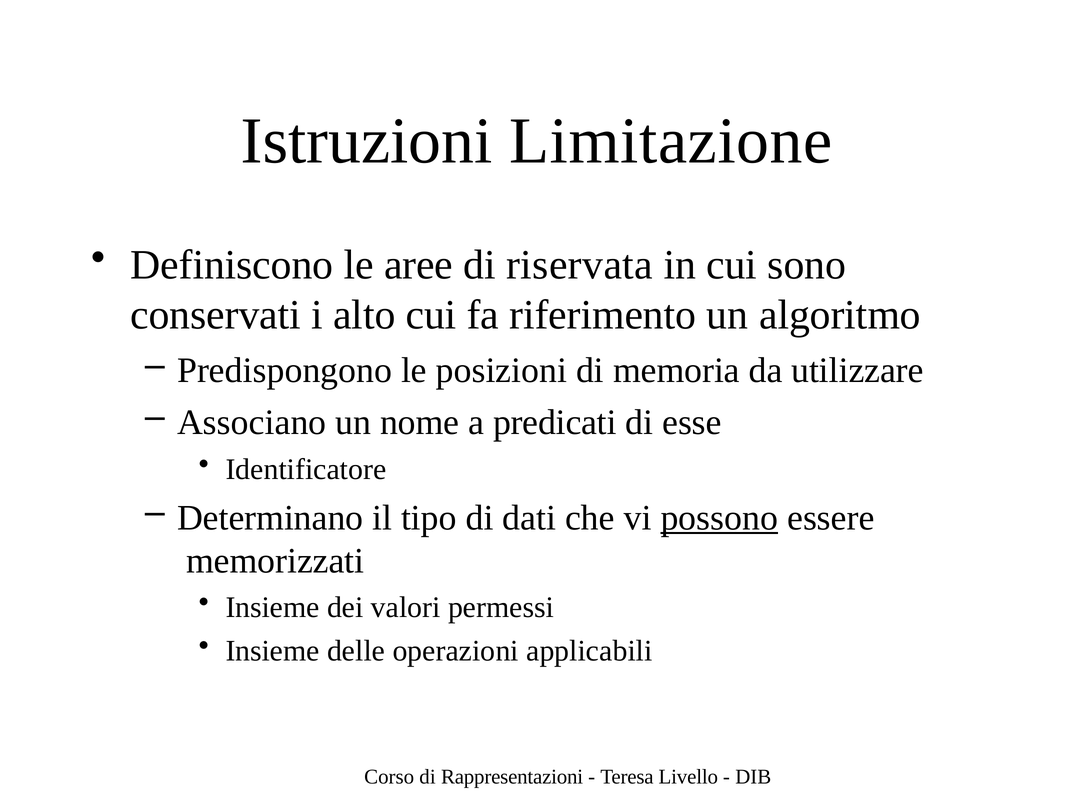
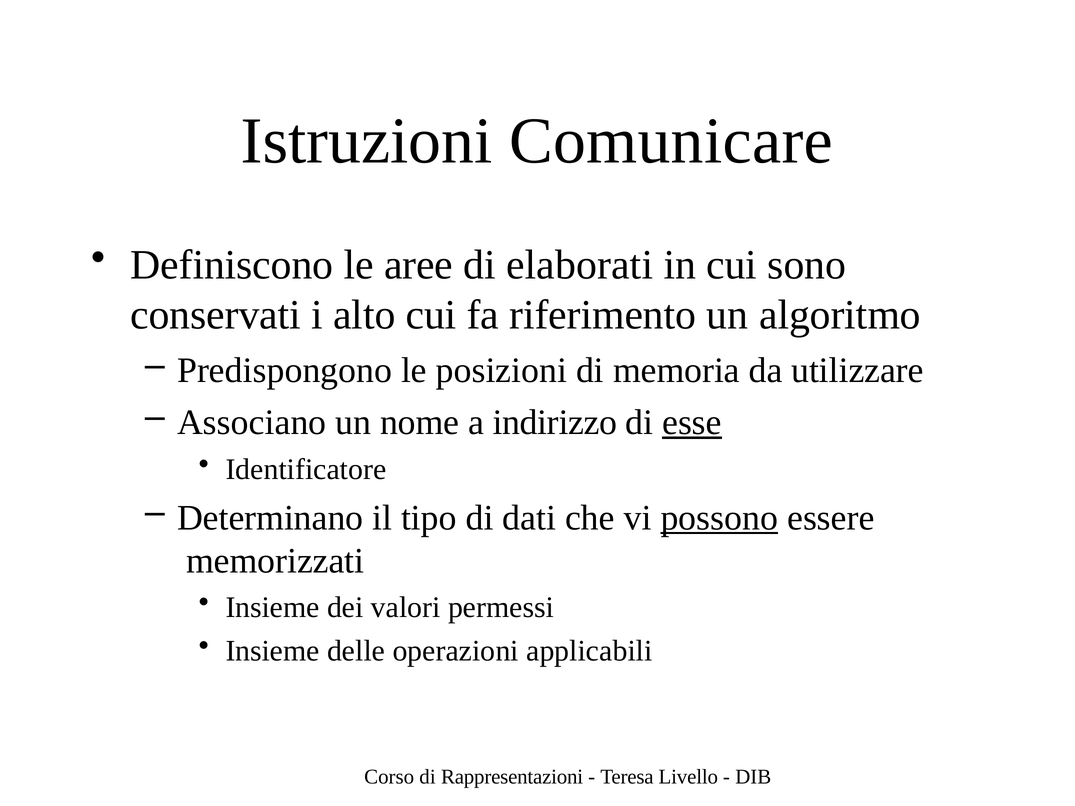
Limitazione: Limitazione -> Comunicare
riservata: riservata -> elaborati
predicati: predicati -> indirizzo
esse underline: none -> present
